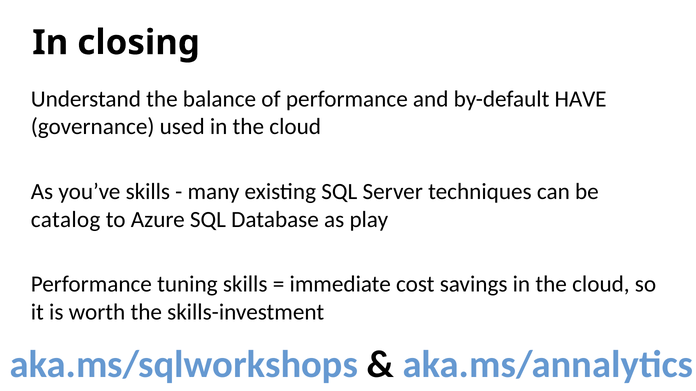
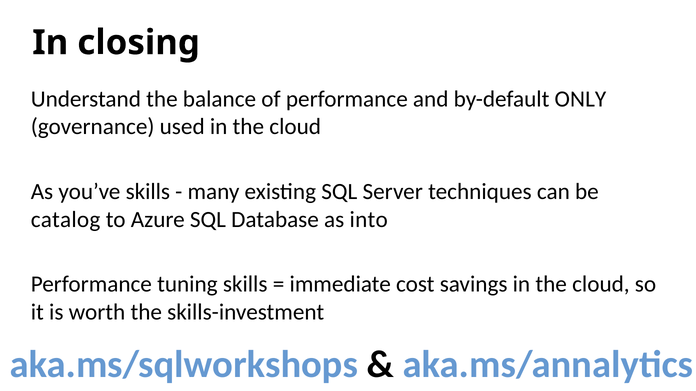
HAVE: HAVE -> ONLY
play: play -> into
